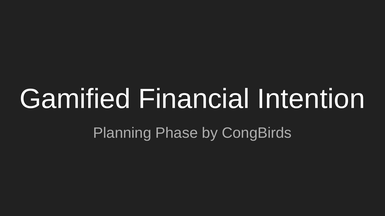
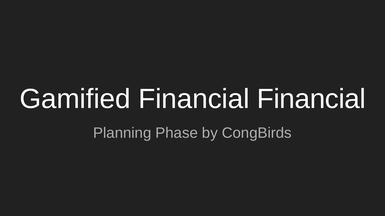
Financial Intention: Intention -> Financial
